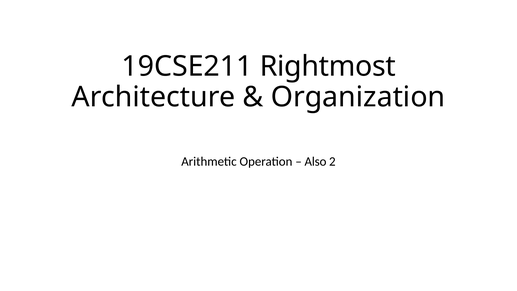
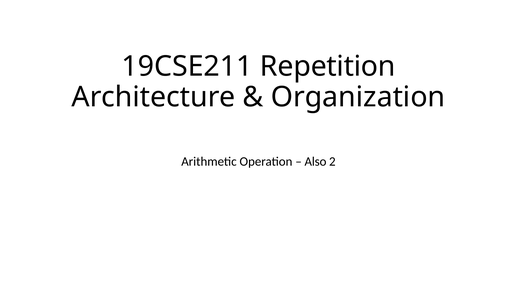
Rightmost: Rightmost -> Repetition
